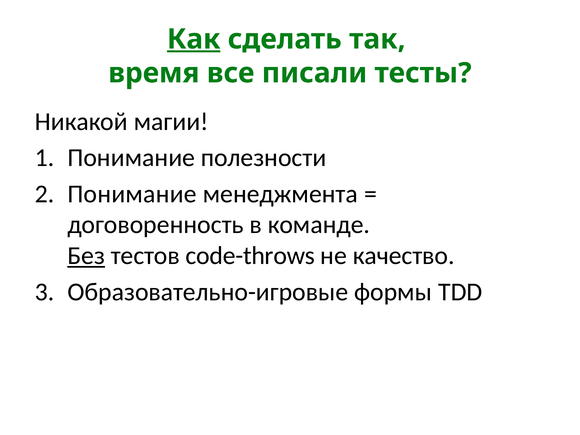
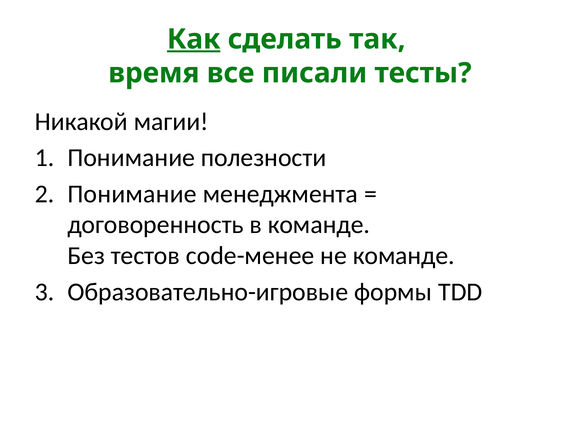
Без underline: present -> none
code-throws: code-throws -> code-менее
не качество: качество -> команде
